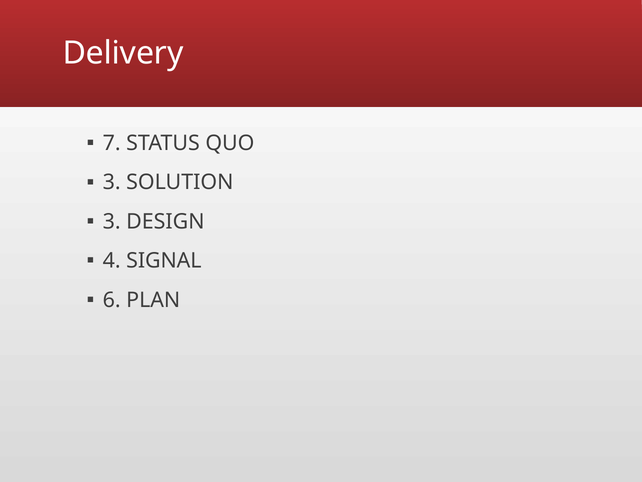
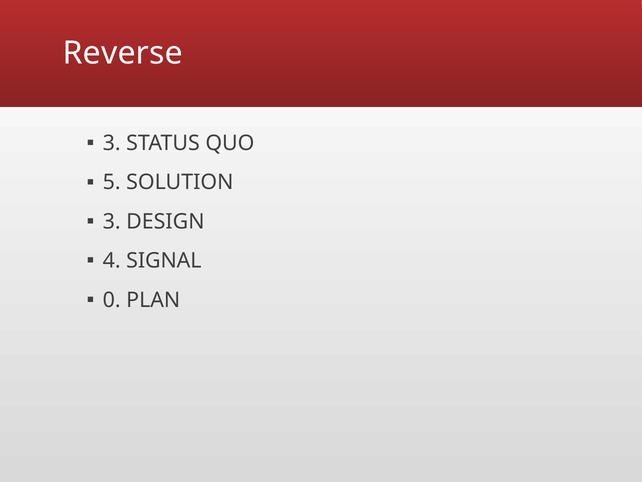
Delivery: Delivery -> Reverse
7 at (112, 143): 7 -> 3
3 at (112, 182): 3 -> 5
6: 6 -> 0
